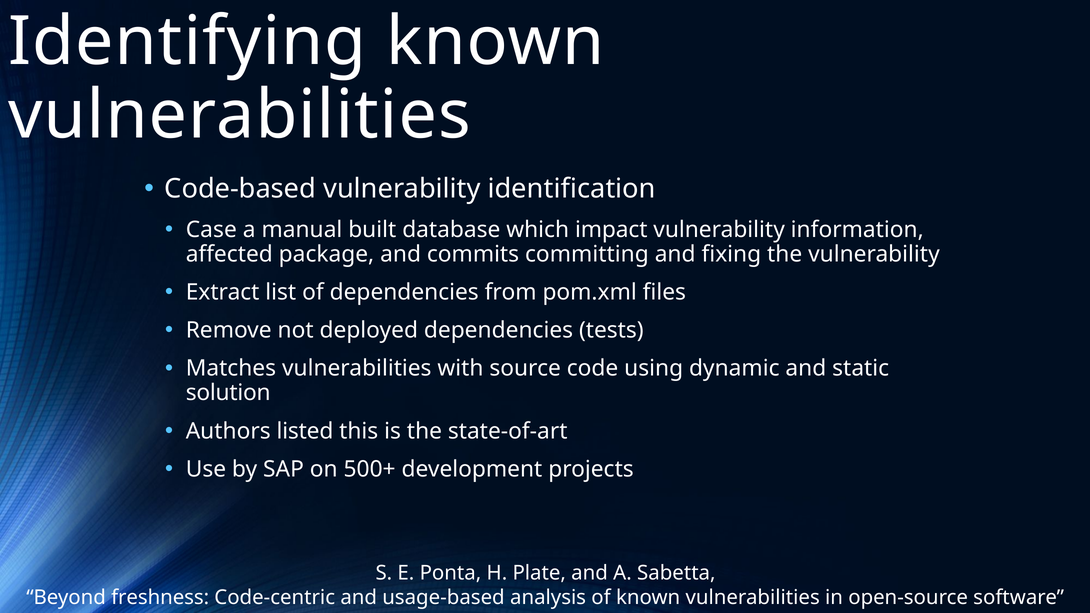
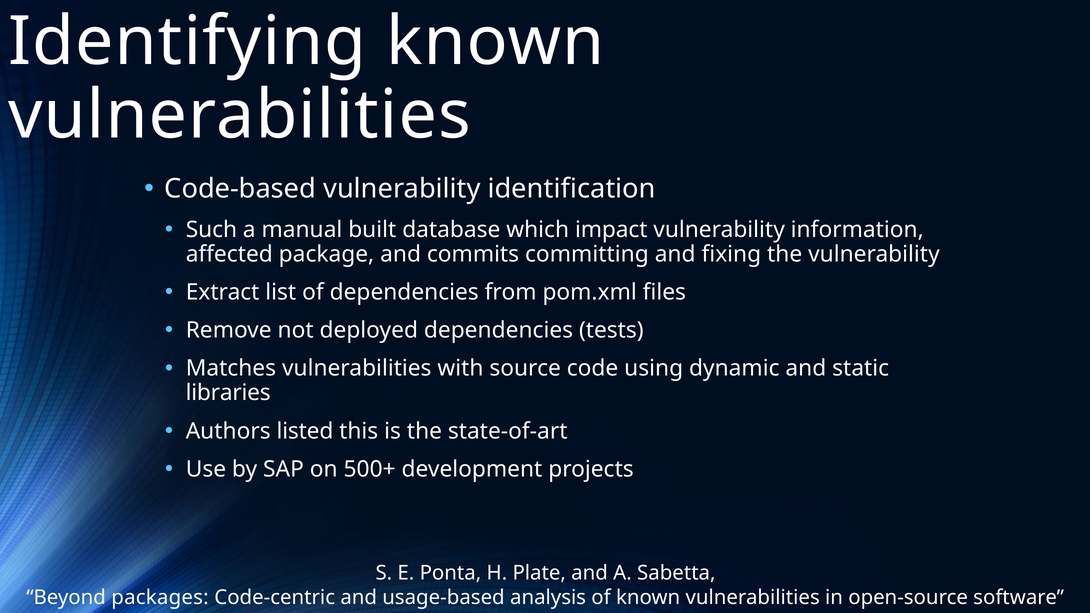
Case: Case -> Such
solution: solution -> libraries
freshness: freshness -> packages
